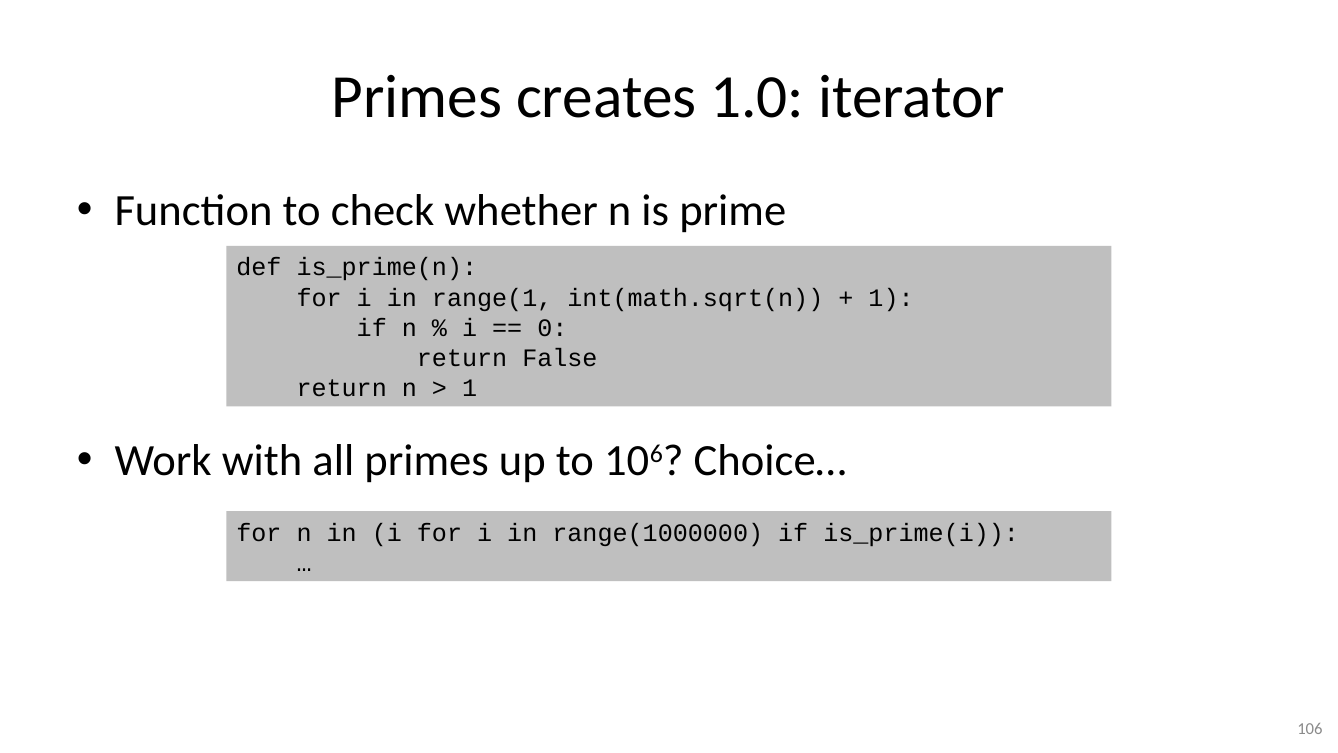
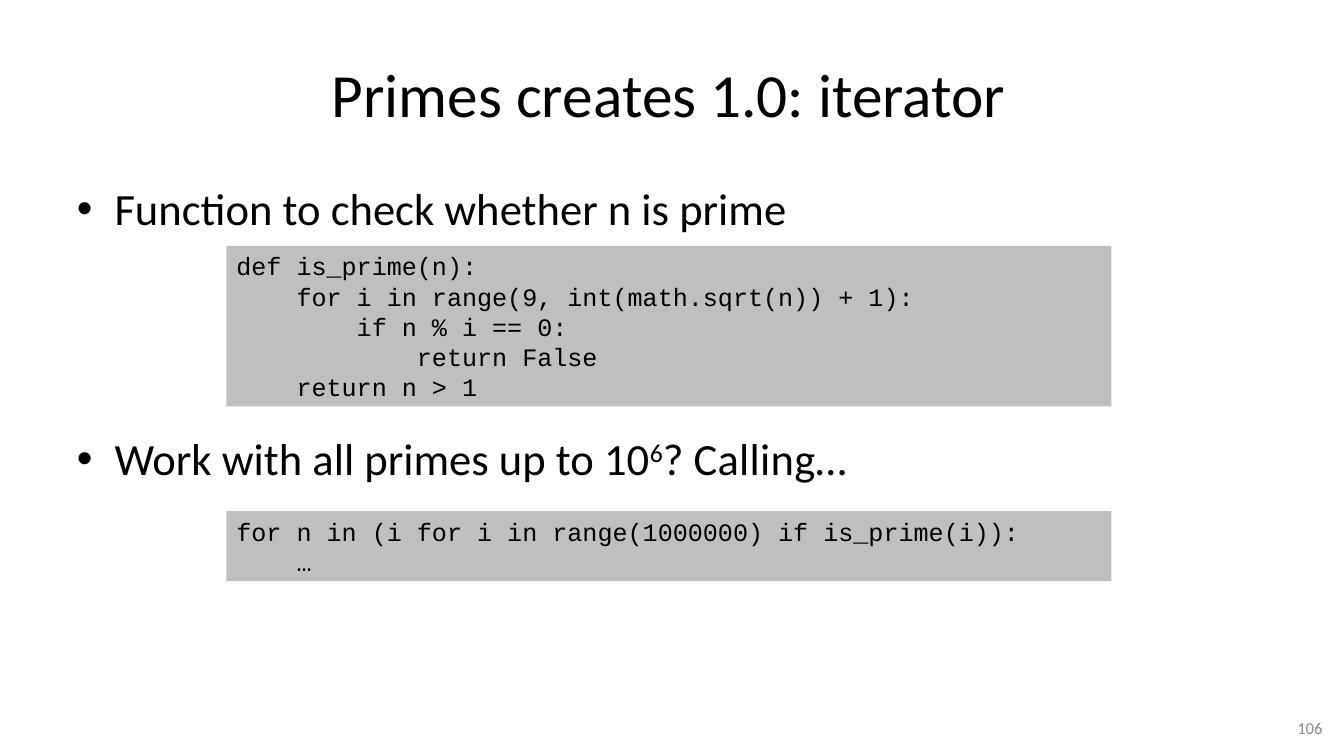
range(1: range(1 -> range(9
Choice…: Choice… -> Calling…
